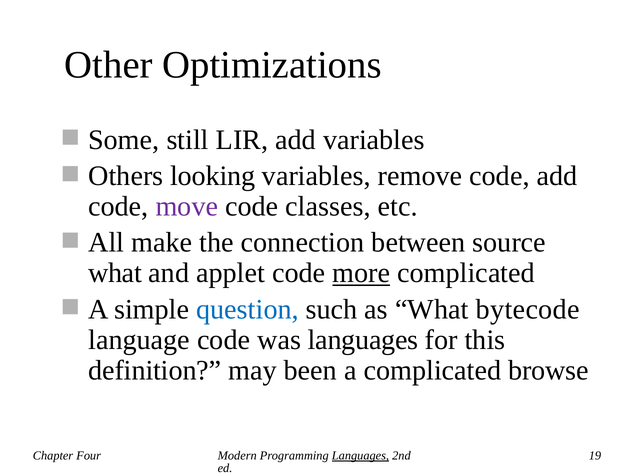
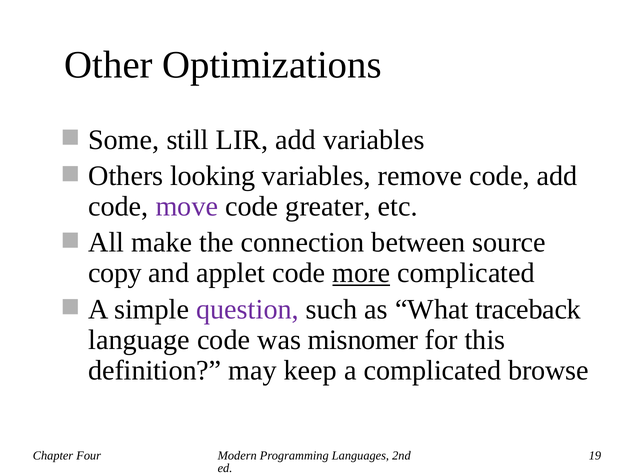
classes: classes -> greater
what at (115, 273): what -> copy
question colour: blue -> purple
bytecode: bytecode -> traceback
was languages: languages -> misnomer
been: been -> keep
Languages at (360, 455) underline: present -> none
